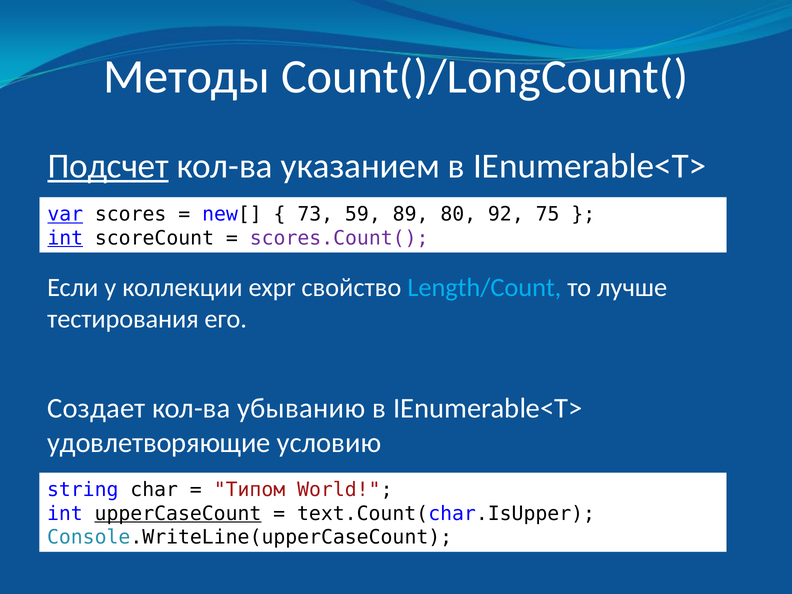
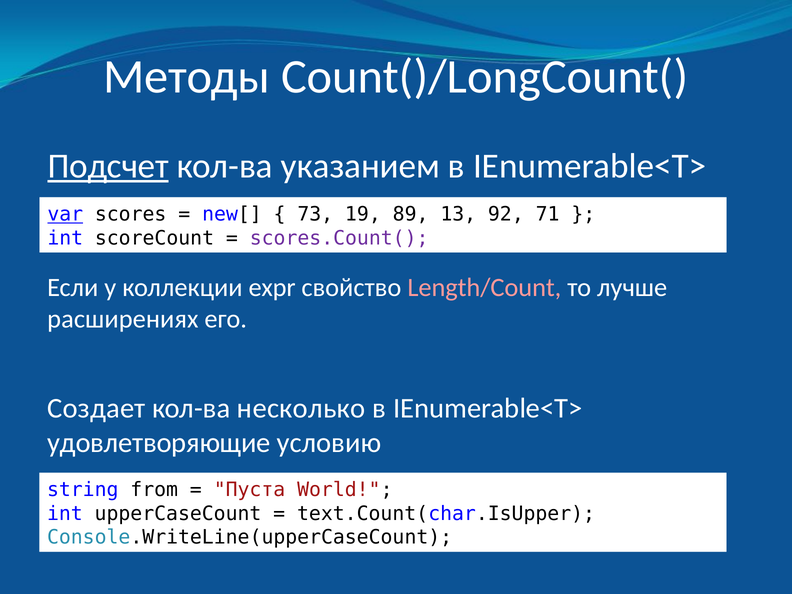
59: 59 -> 19
80: 80 -> 13
75: 75 -> 71
int at (65, 238) underline: present -> none
Length/Count colour: light blue -> pink
тестирования: тестирования -> расширениях
убыванию: убыванию -> несколько
char: char -> from
Типом: Типом -> Пуста
upperCaseCount underline: present -> none
